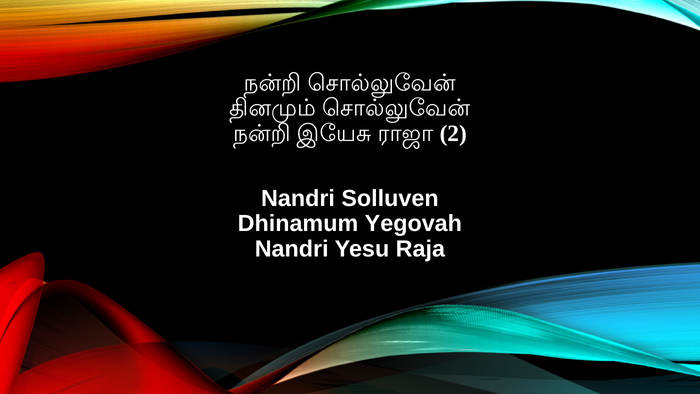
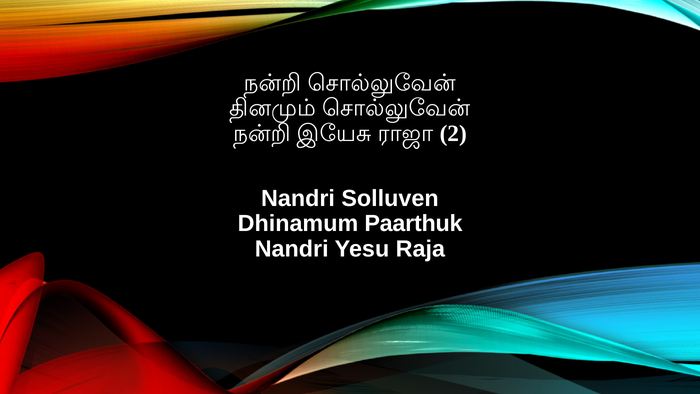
Yegovah: Yegovah -> Paarthuk
